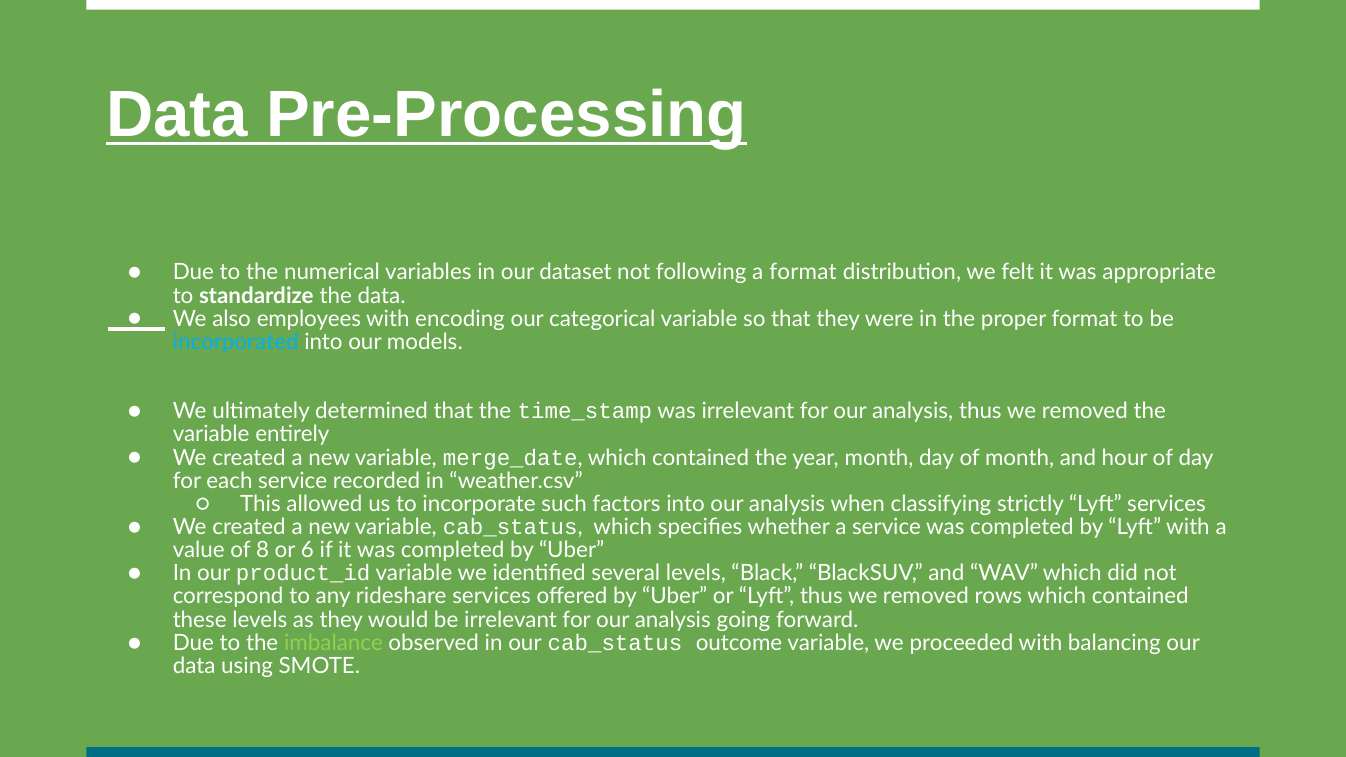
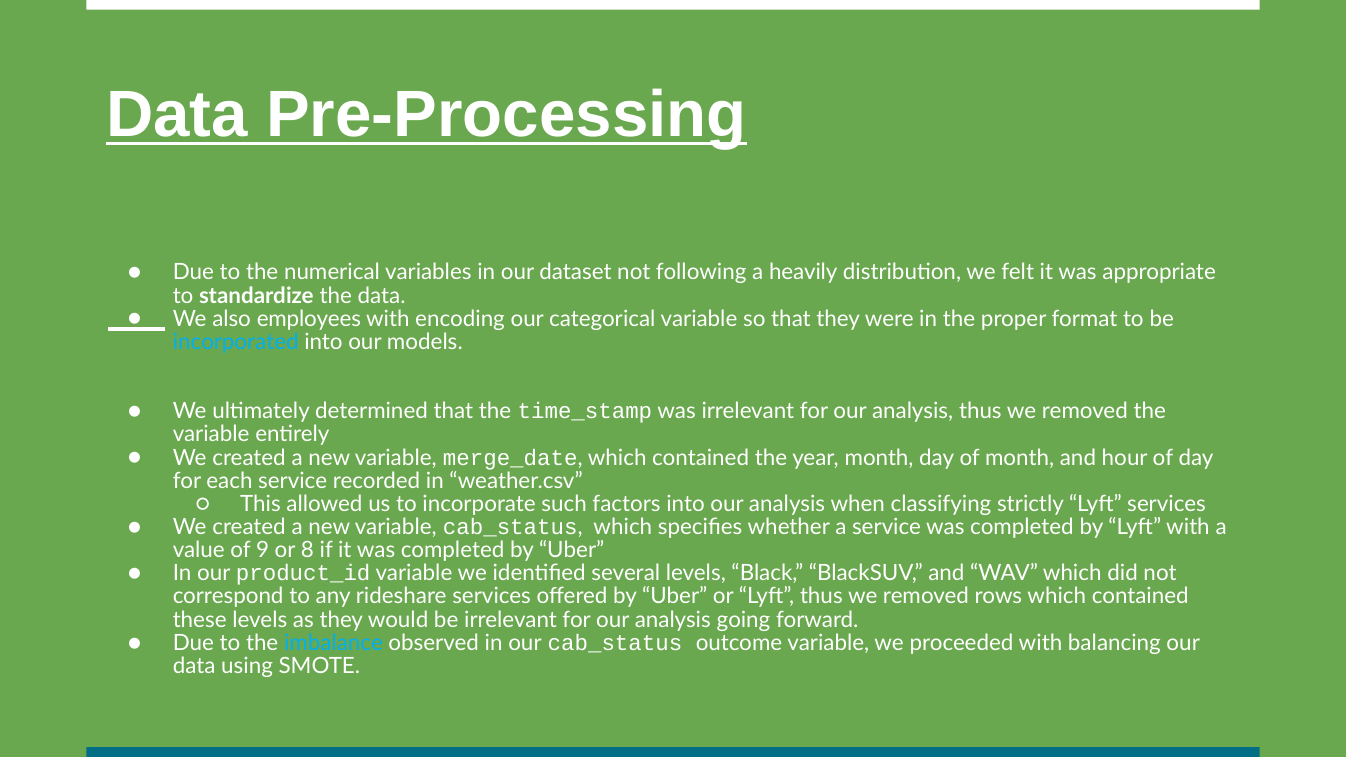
a format: format -> heavily
8: 8 -> 9
6: 6 -> 8
imbalance colour: light green -> light blue
